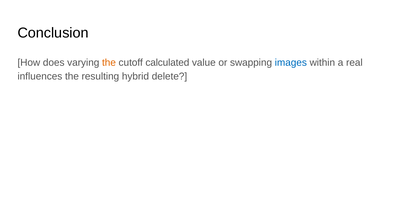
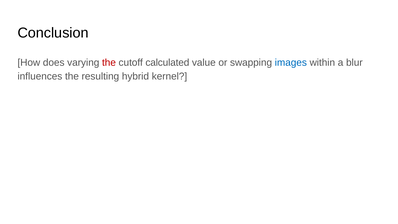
the at (109, 63) colour: orange -> red
real: real -> blur
delete: delete -> kernel
